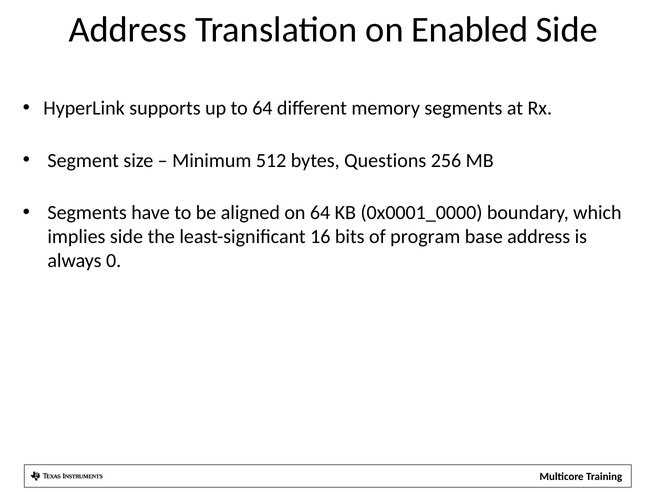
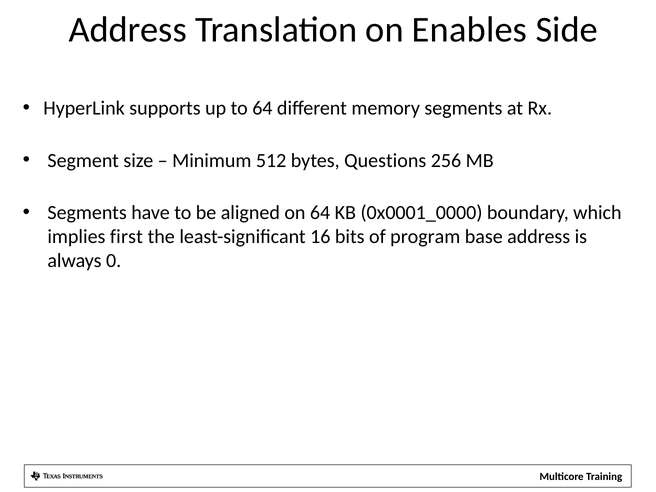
Enabled: Enabled -> Enables
implies side: side -> first
